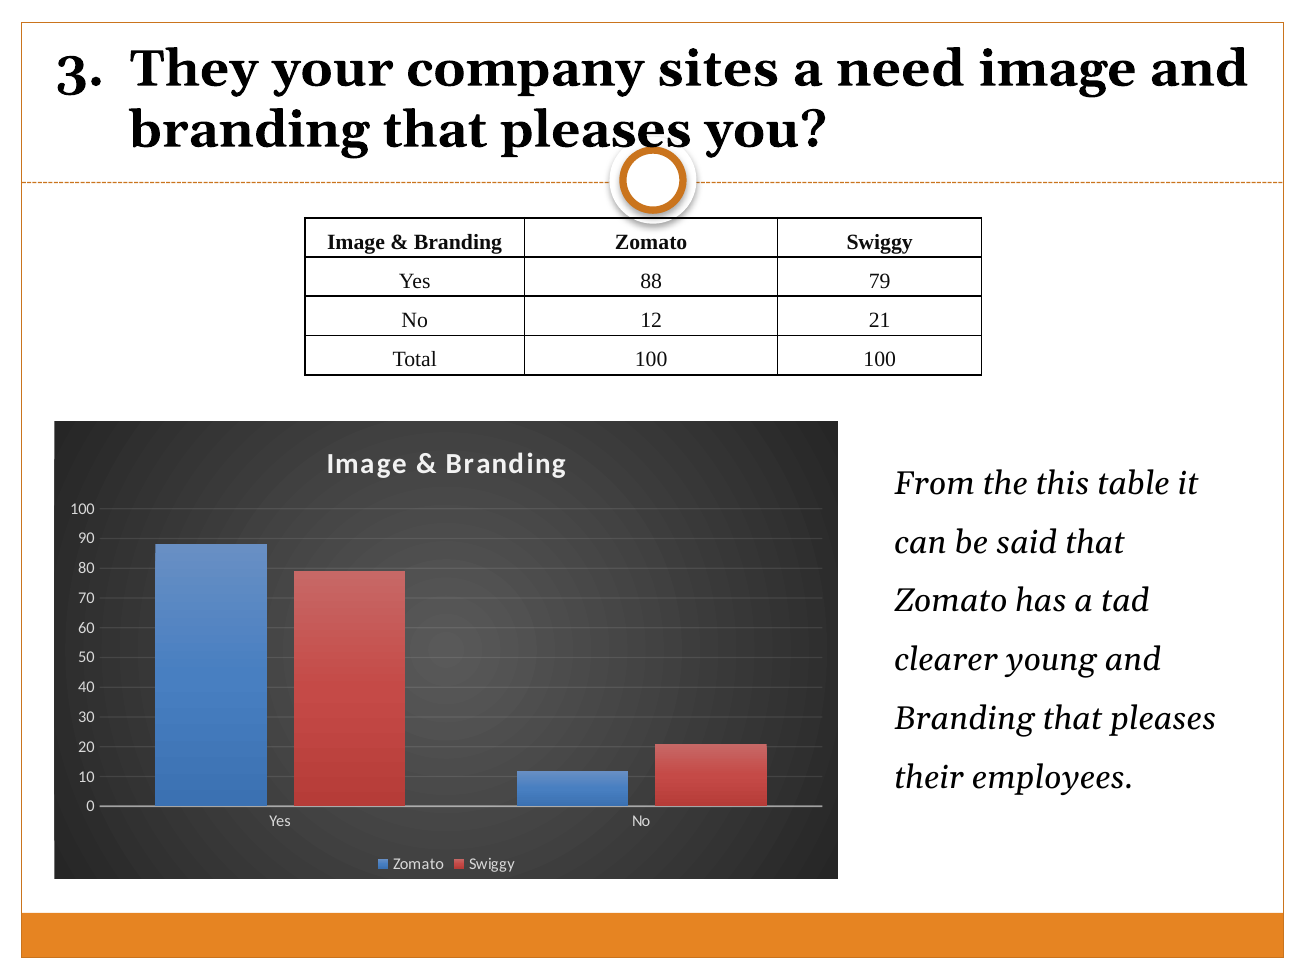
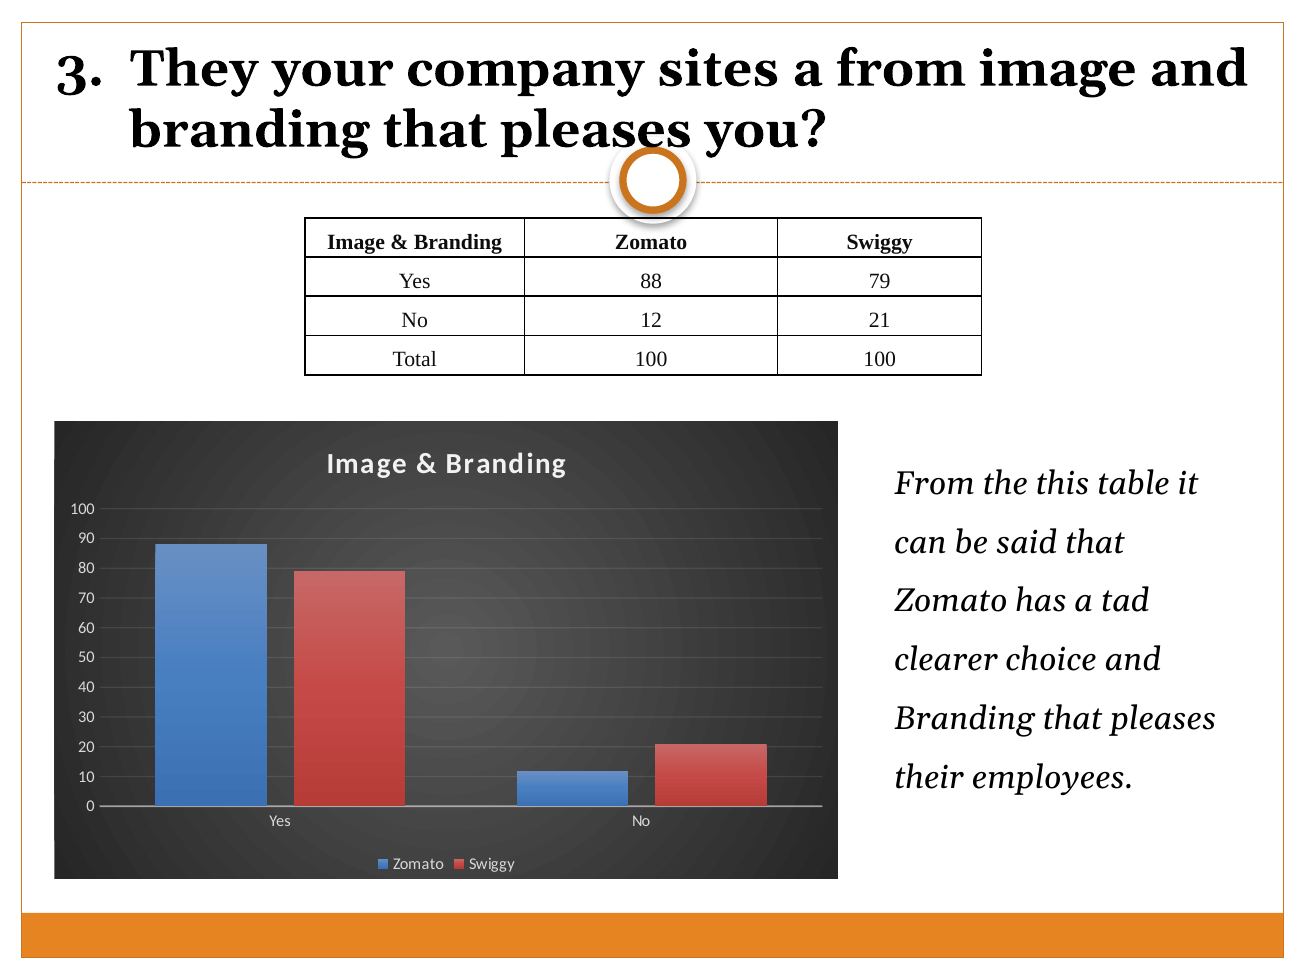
a need: need -> from
young: young -> choice
